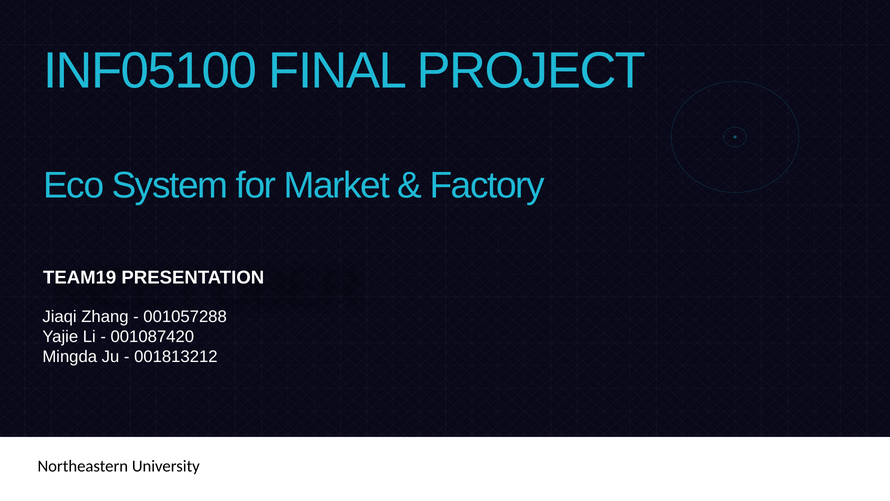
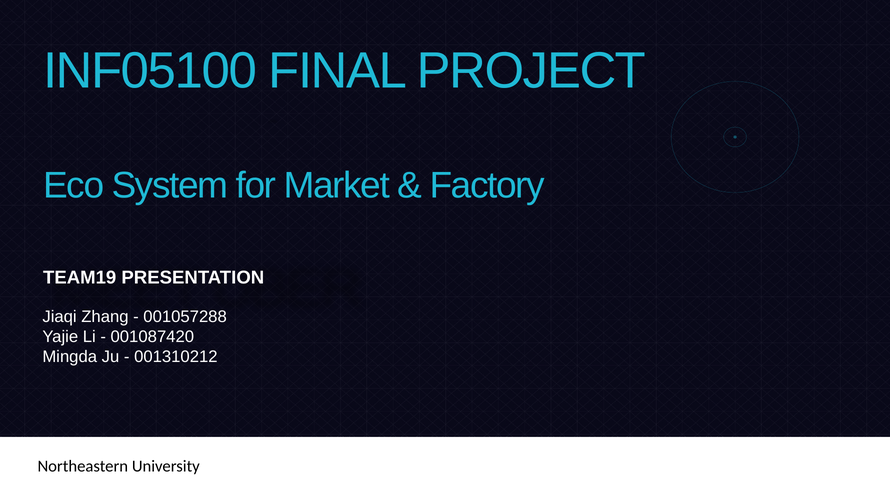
001813212: 001813212 -> 001310212
